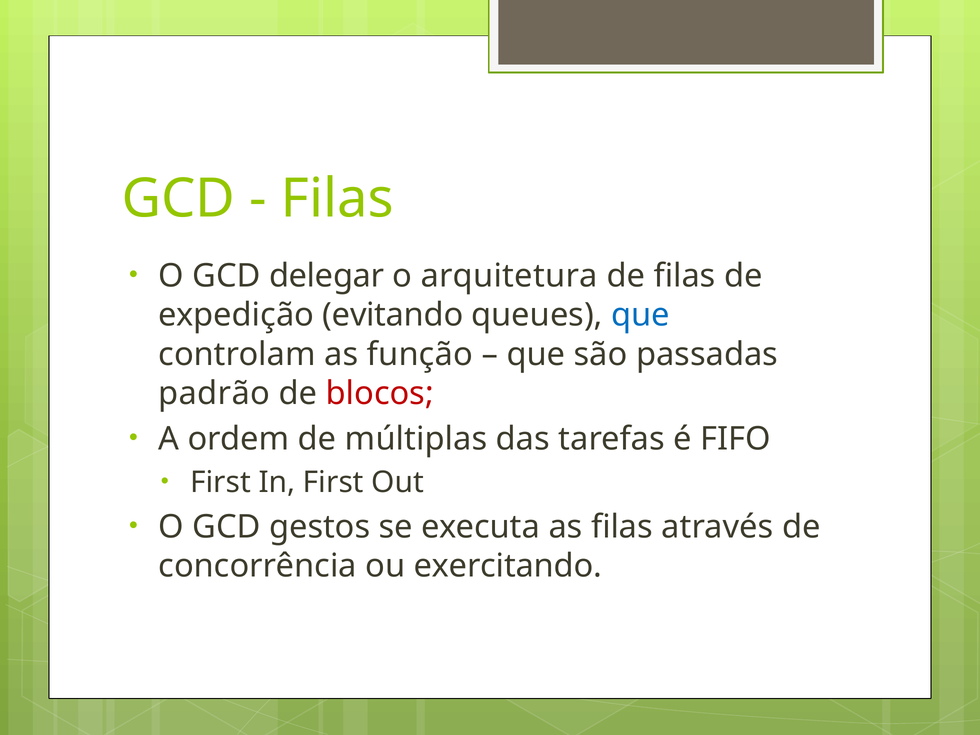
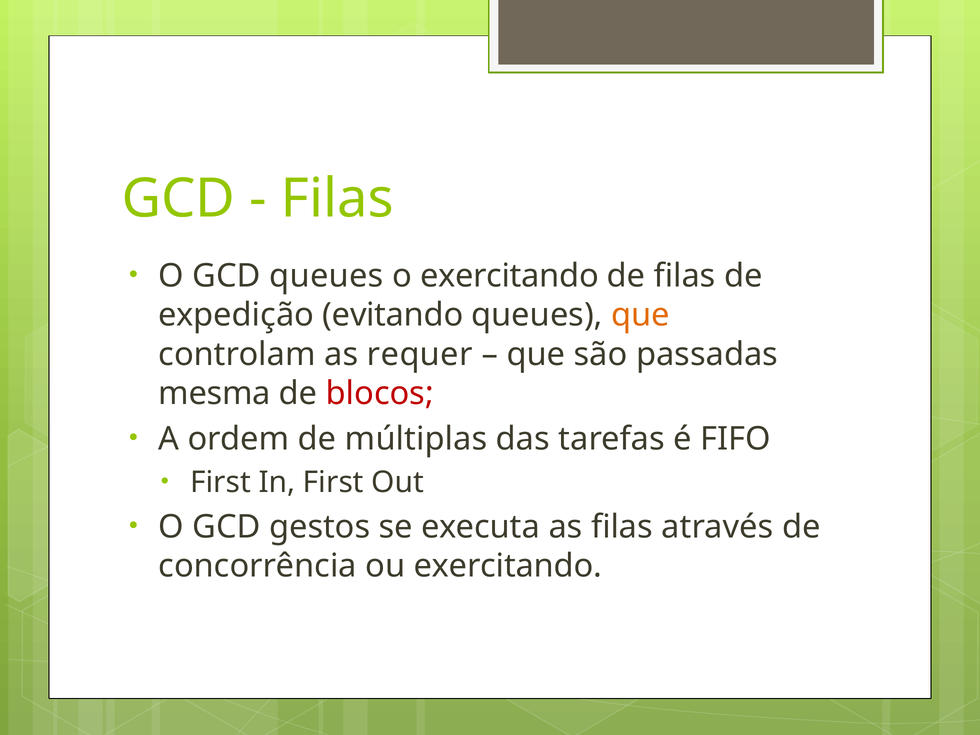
GCD delegar: delegar -> queues
o arquitetura: arquitetura -> exercitando
que at (640, 315) colour: blue -> orange
função: função -> requer
padrão: padrão -> mesma
